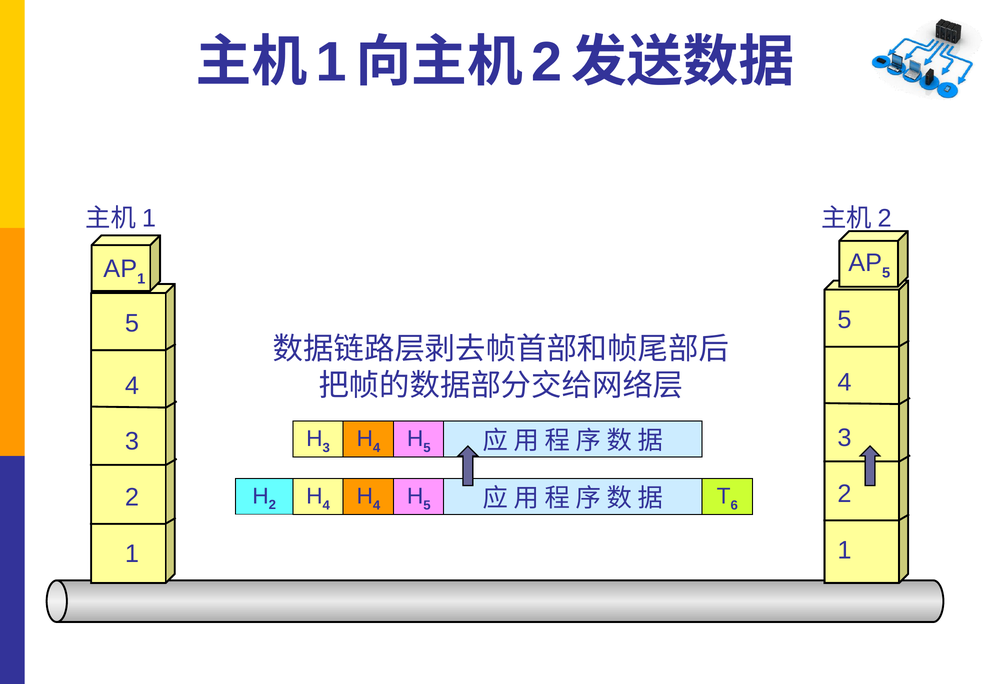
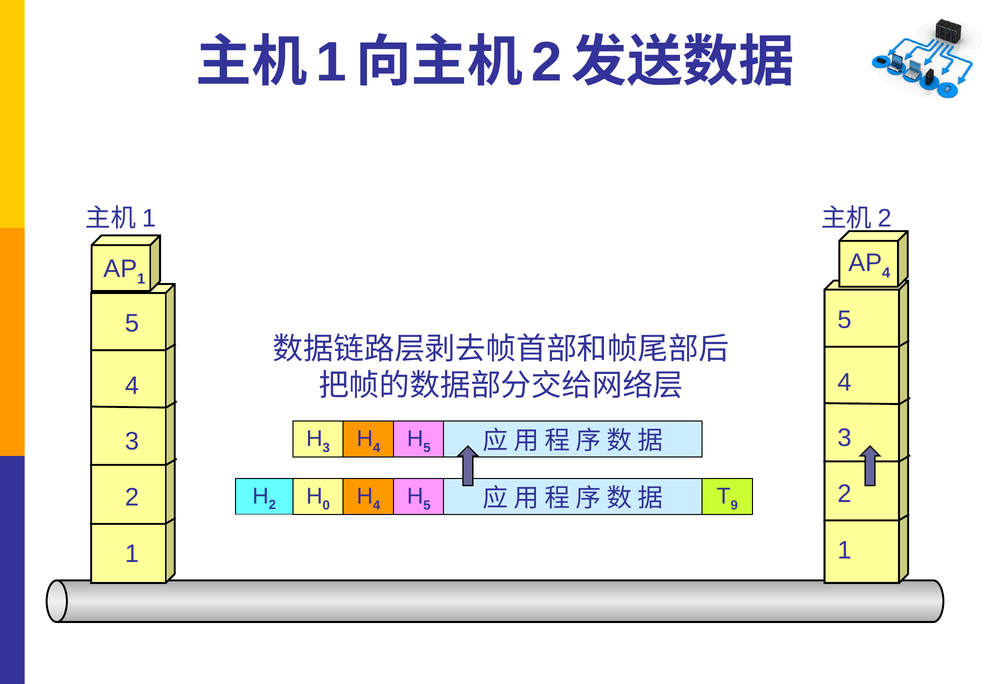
5 at (886, 273): 5 -> 4
6: 6 -> 9
4 at (326, 505): 4 -> 0
